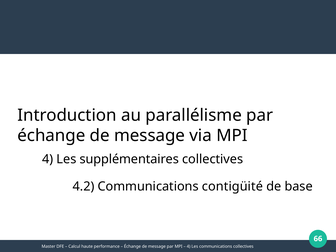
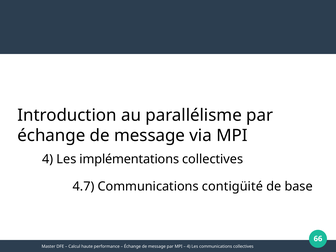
supplémentaires: supplémentaires -> implémentations
4.2: 4.2 -> 4.7
